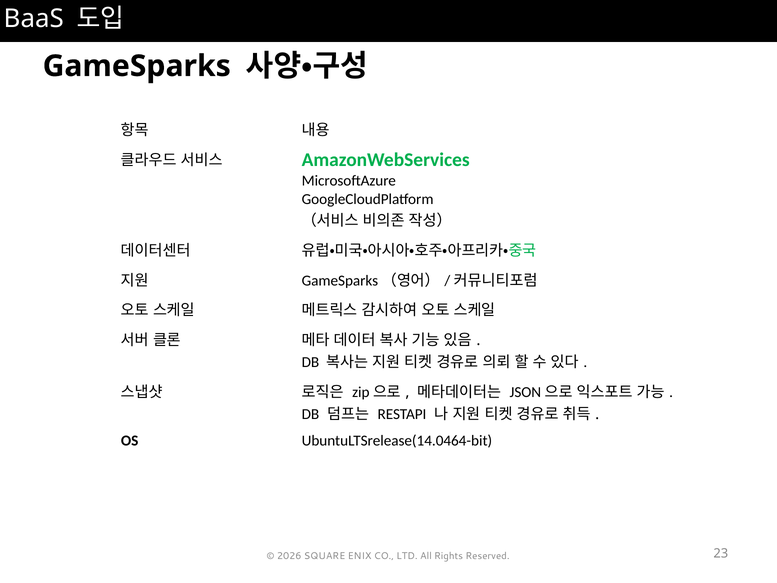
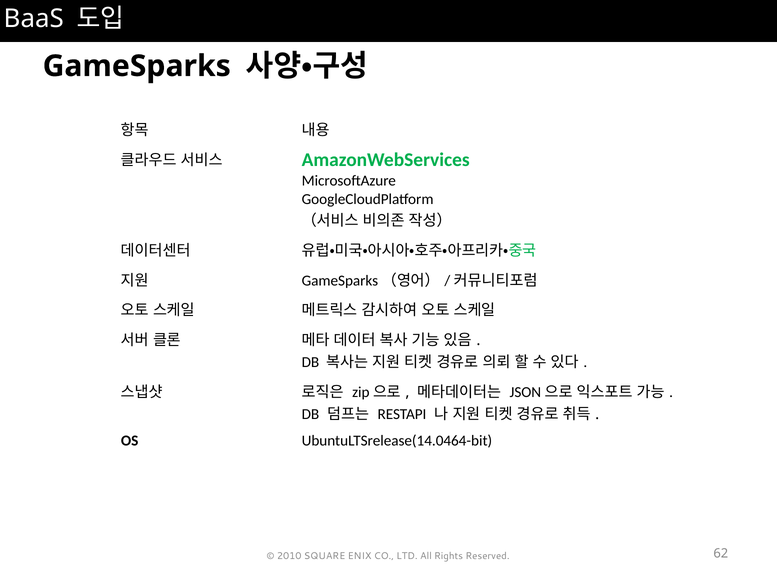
2026: 2026 -> 2010
23: 23 -> 62
